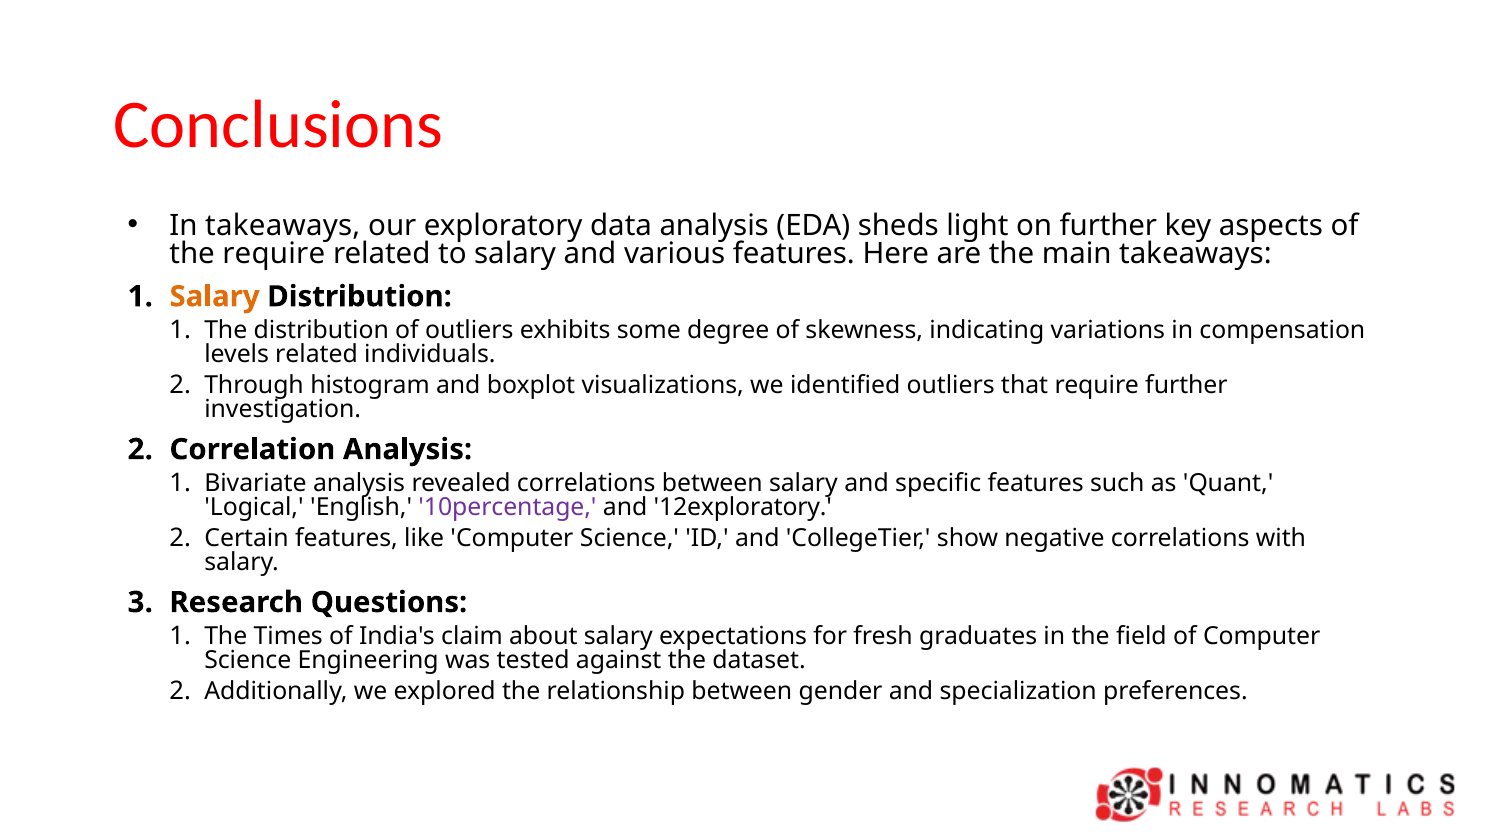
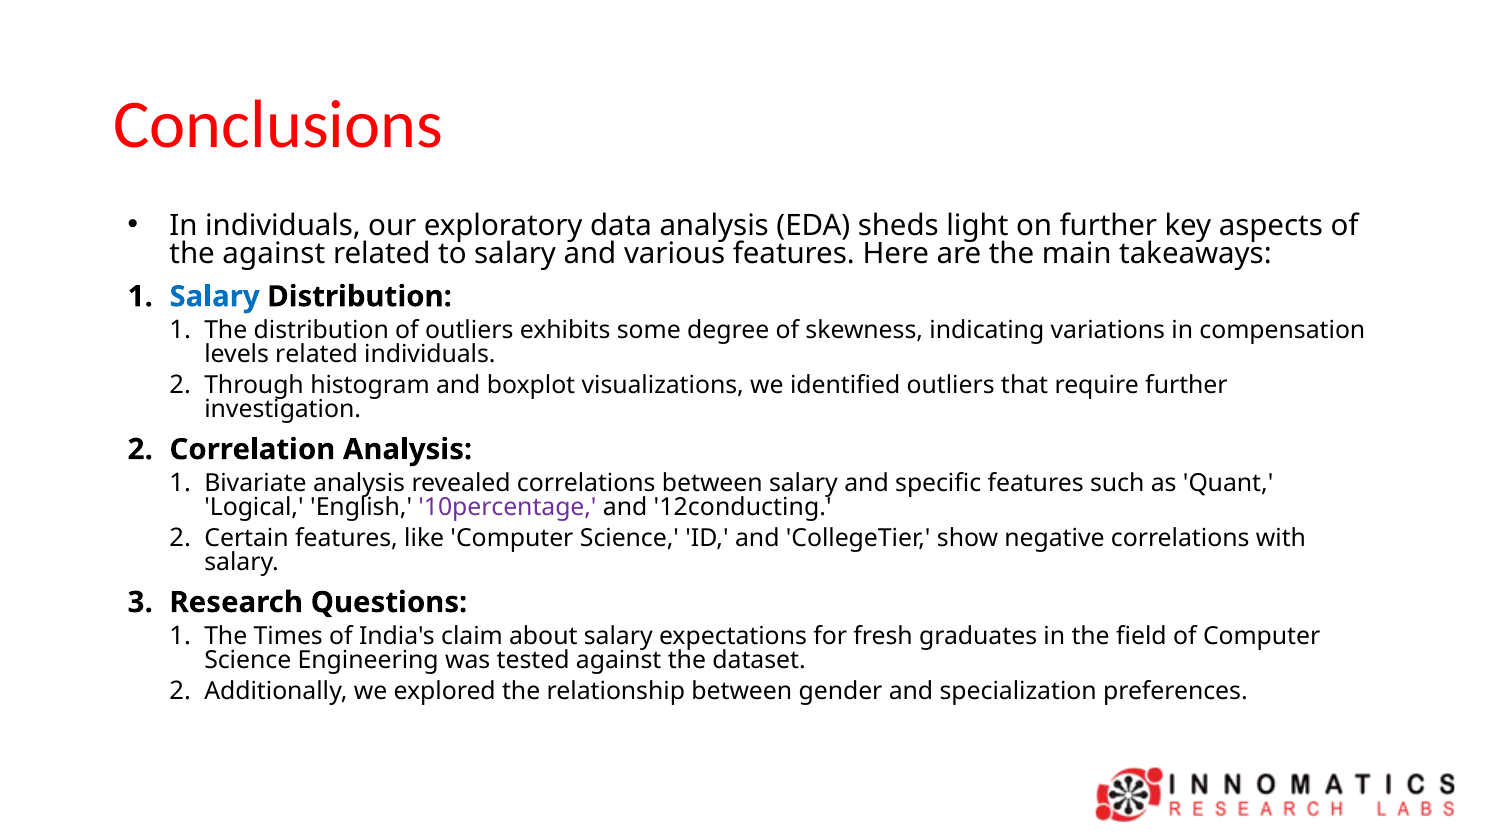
In takeaways: takeaways -> individuals
the require: require -> against
Salary at (215, 297) colour: orange -> blue
12exploratory: 12exploratory -> 12conducting
